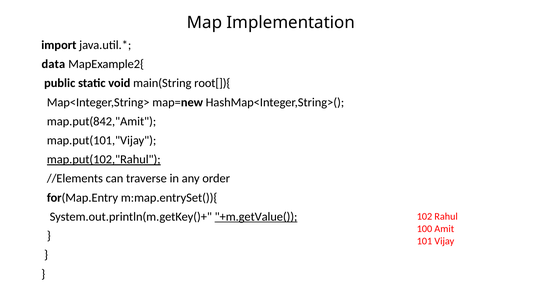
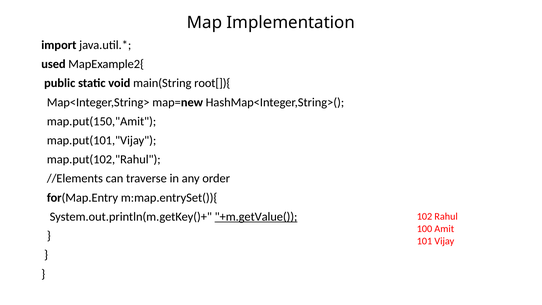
data: data -> used
map.put(842,"Amit: map.put(842,"Amit -> map.put(150,"Amit
map.put(102,"Rahul underline: present -> none
